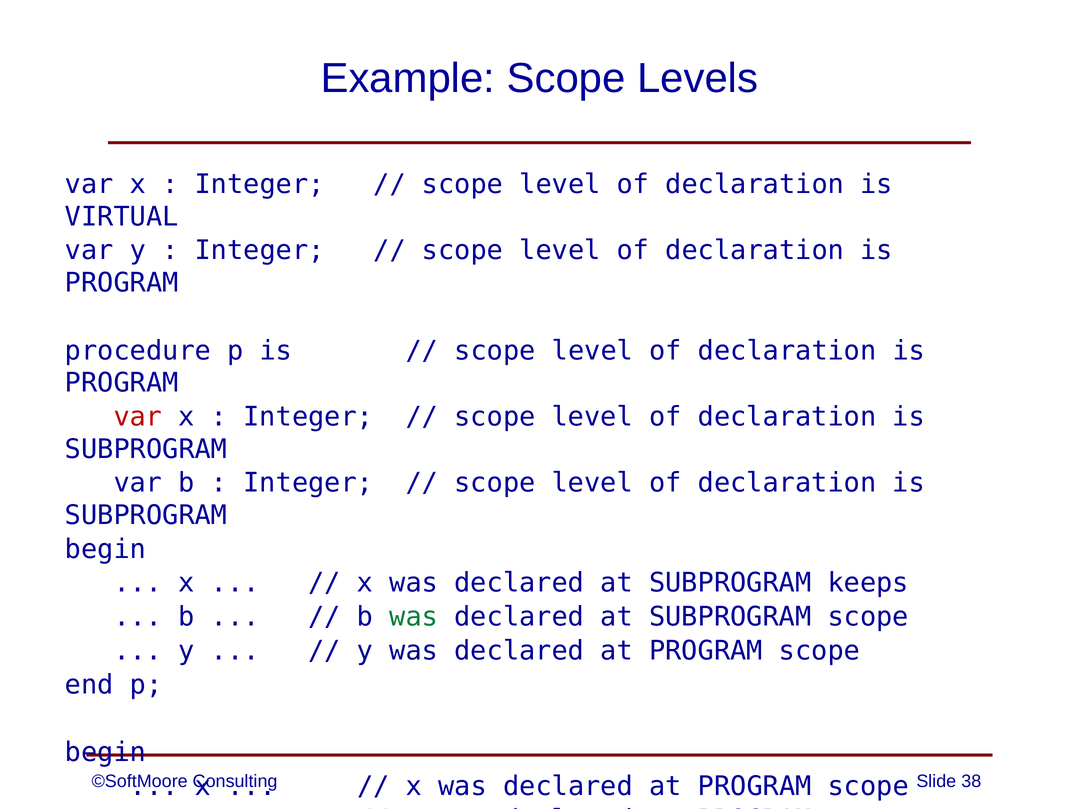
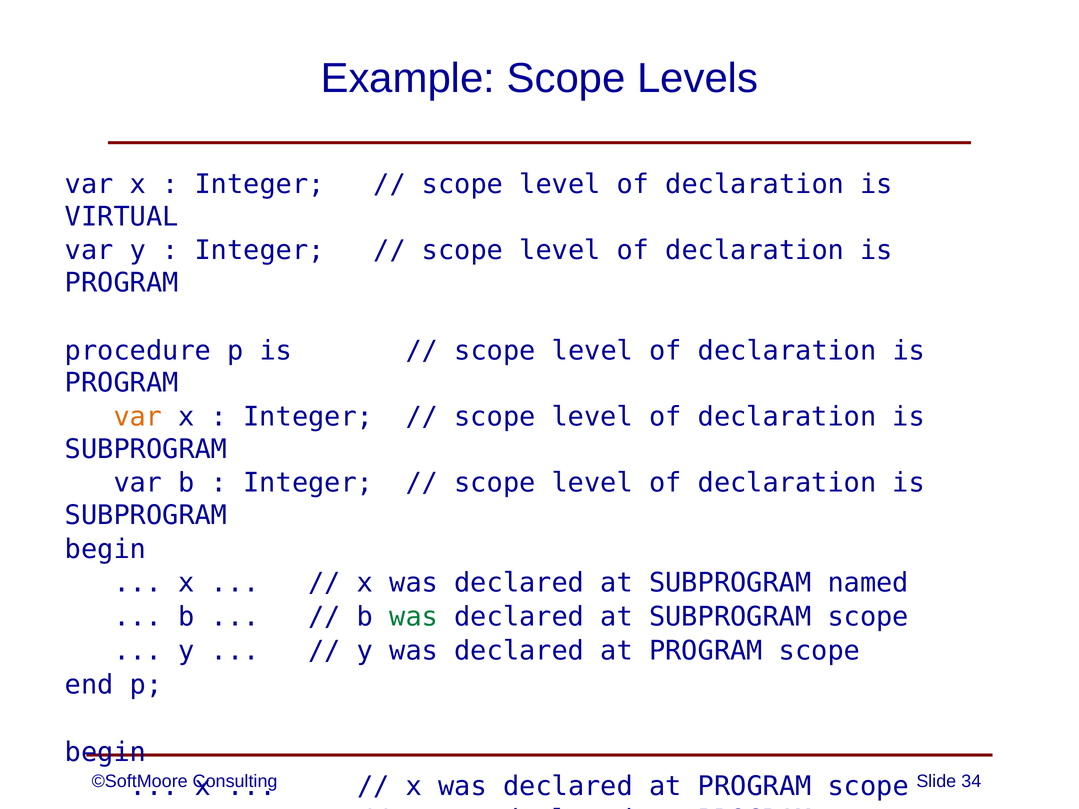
var at (138, 417) colour: red -> orange
keeps: keeps -> named
38: 38 -> 34
